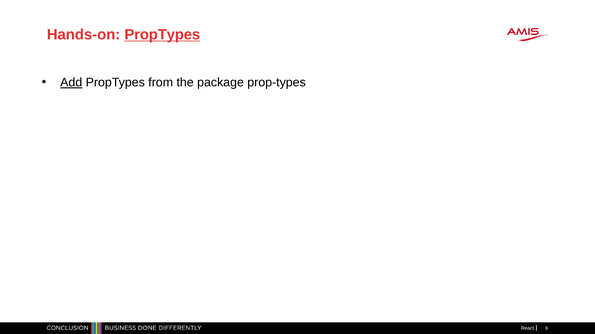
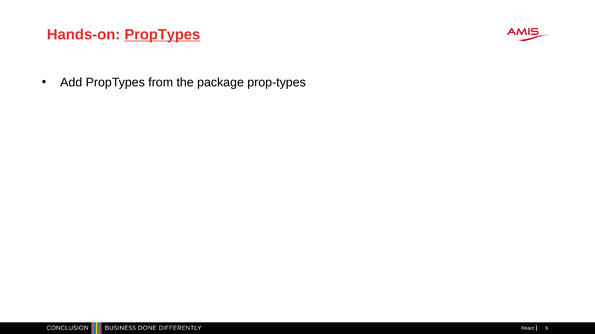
Add underline: present -> none
